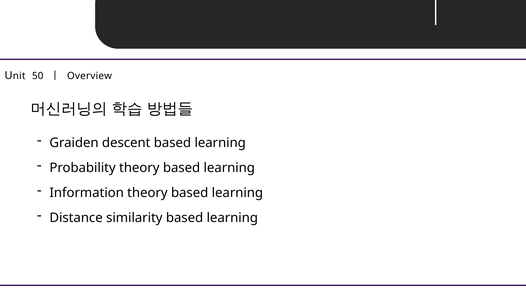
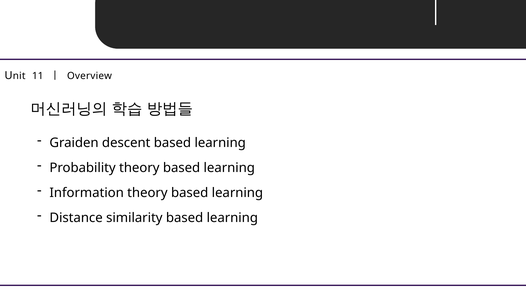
50: 50 -> 11
